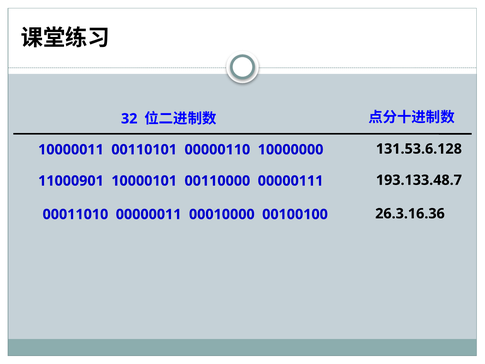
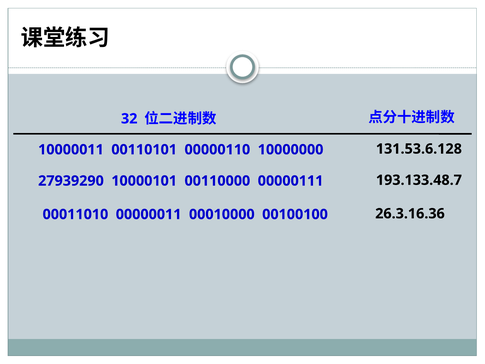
11000901: 11000901 -> 27939290
